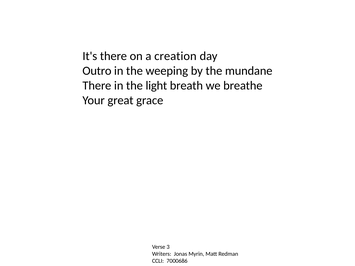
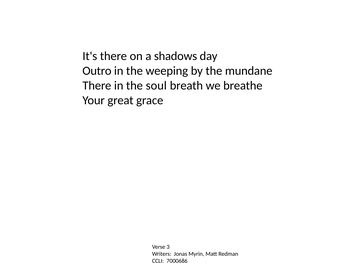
creation: creation -> shadows
light: light -> soul
